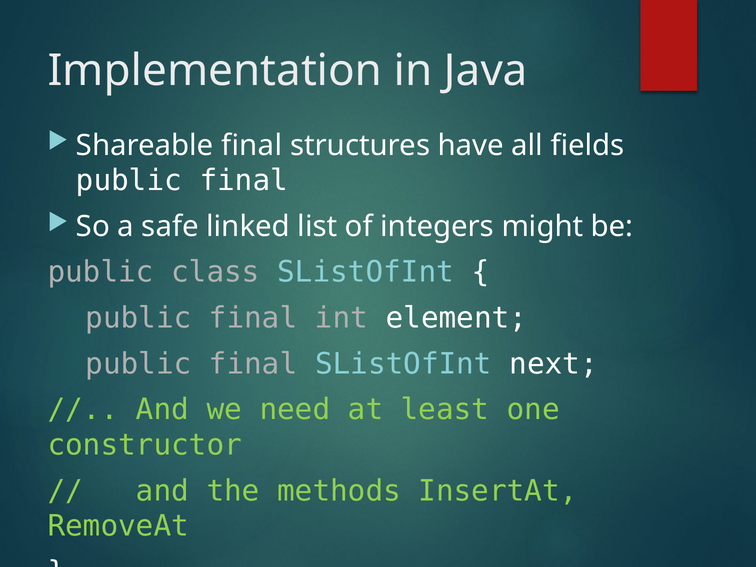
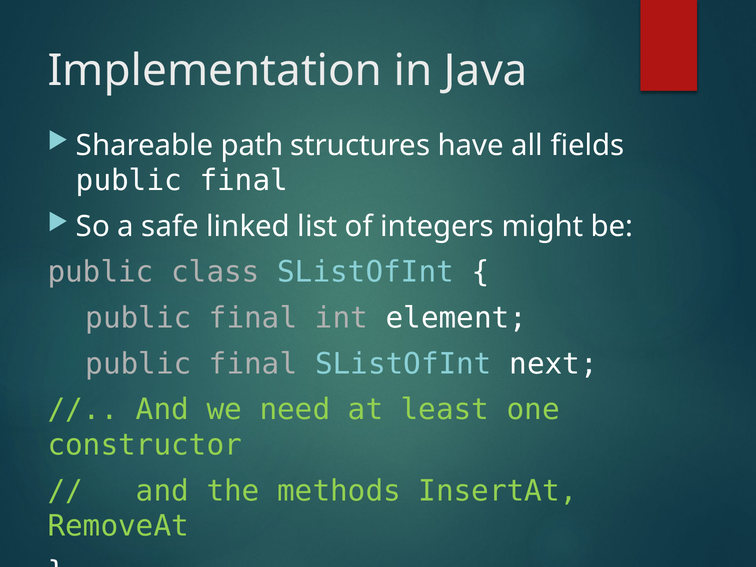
Shareable final: final -> path
